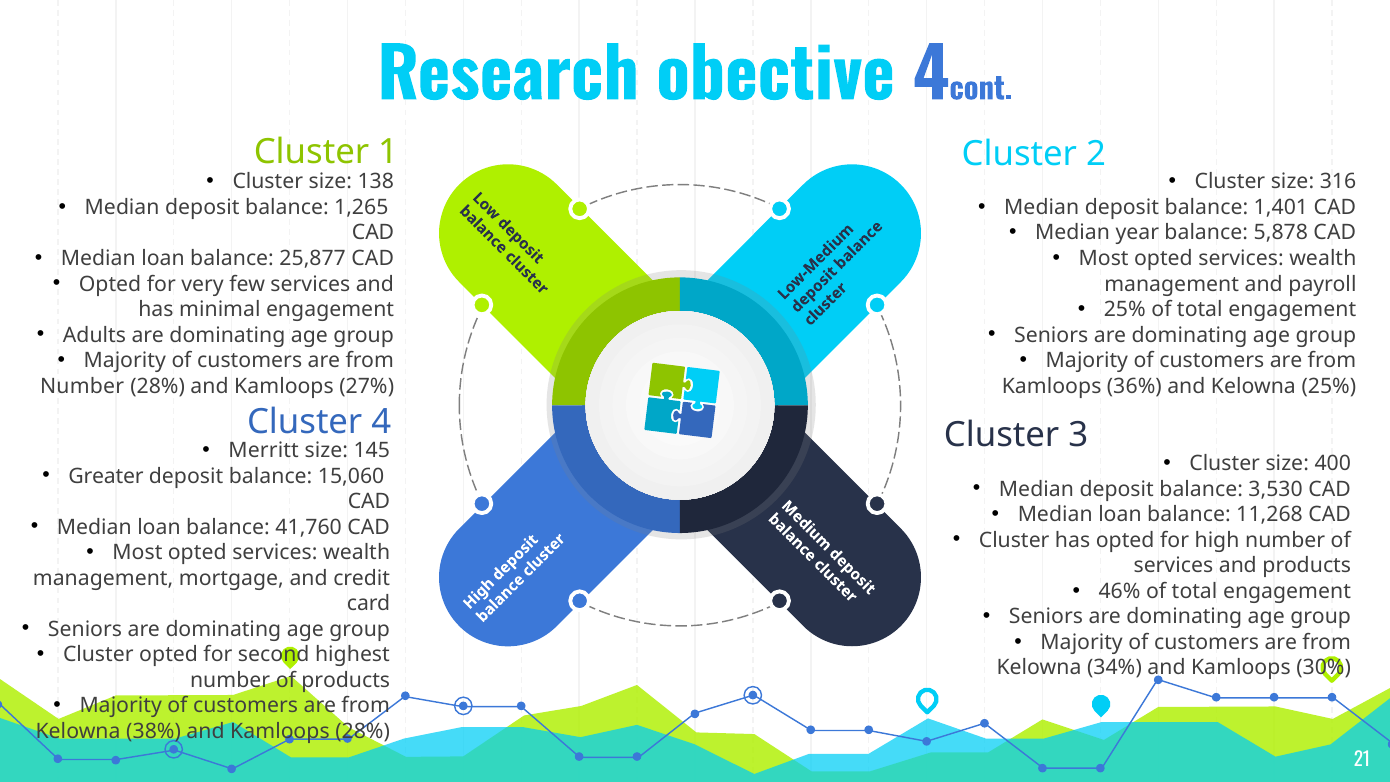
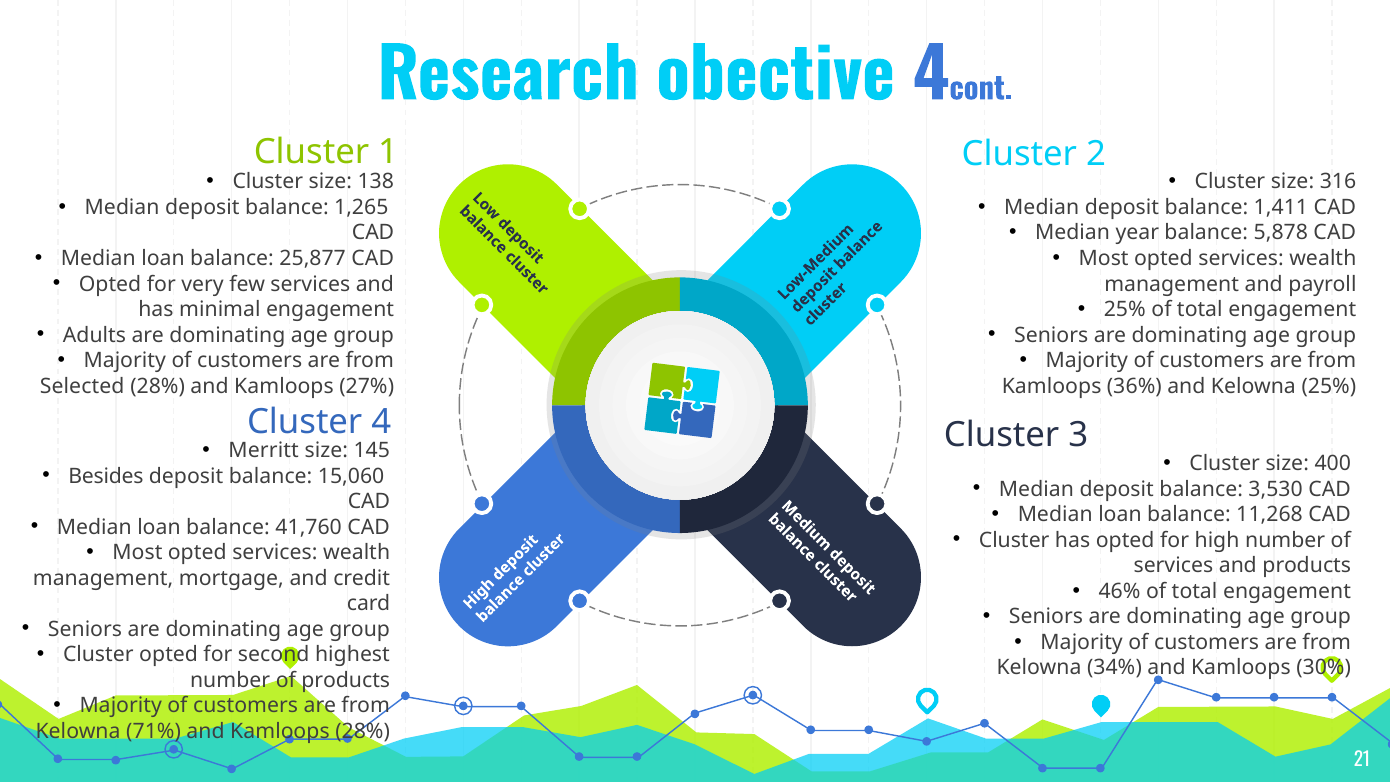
1,401: 1,401 -> 1,411
Number at (82, 386): Number -> Selected
Greater: Greater -> Besides
38%: 38% -> 71%
